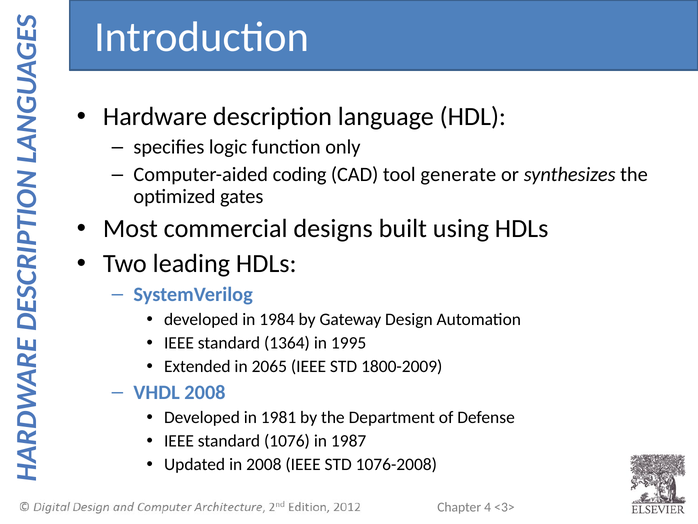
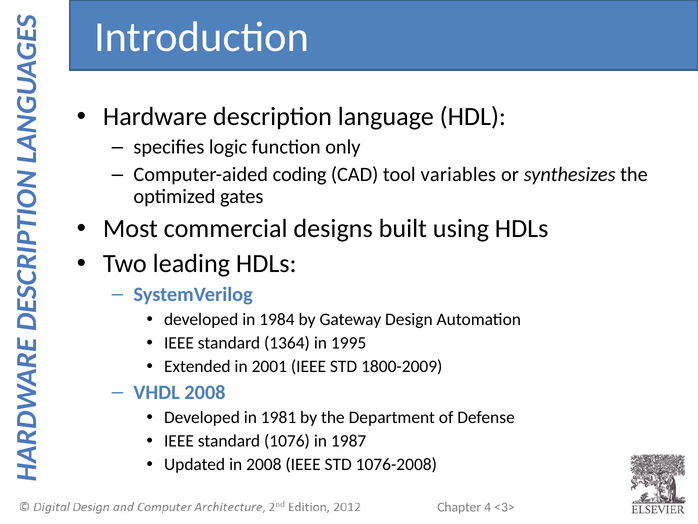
generate: generate -> variables
2065: 2065 -> 2001
